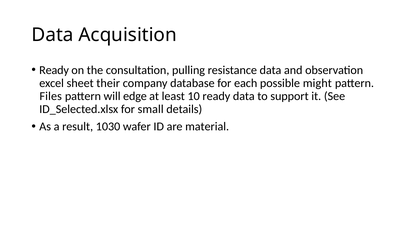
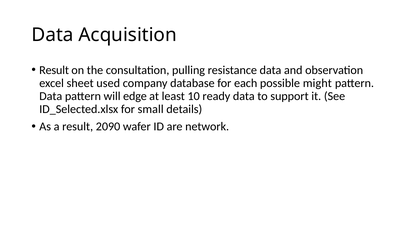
Ready at (54, 70): Ready -> Result
their: their -> used
Files at (51, 96): Files -> Data
1030: 1030 -> 2090
material: material -> network
